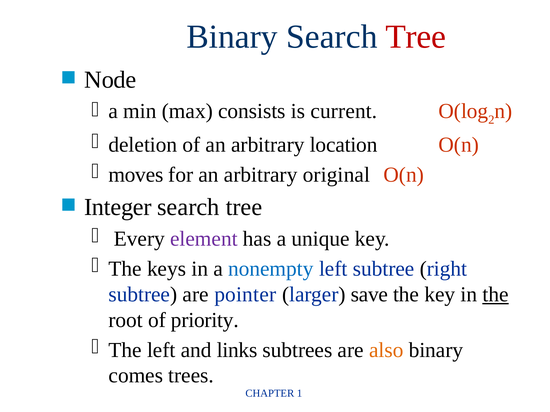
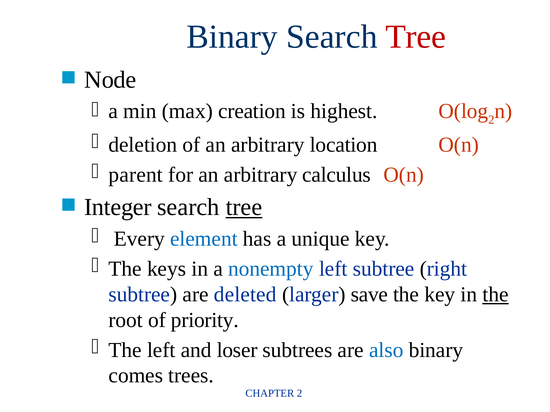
consists: consists -> creation
current: current -> highest
moves: moves -> parent
original: original -> calculus
tree at (244, 207) underline: none -> present
element colour: purple -> blue
pointer: pointer -> deleted
links: links -> loser
also colour: orange -> blue
CHAPTER 1: 1 -> 2
